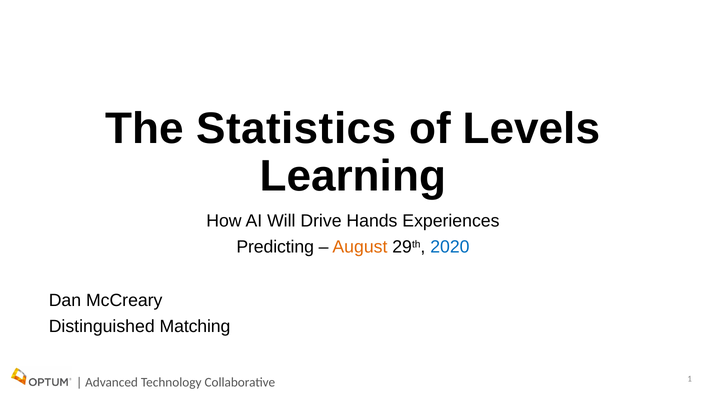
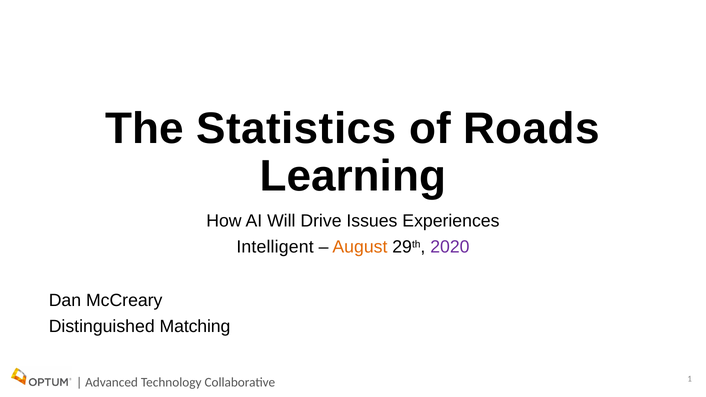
Levels: Levels -> Roads
Hands: Hands -> Issues
Predicting: Predicting -> Intelligent
2020 colour: blue -> purple
